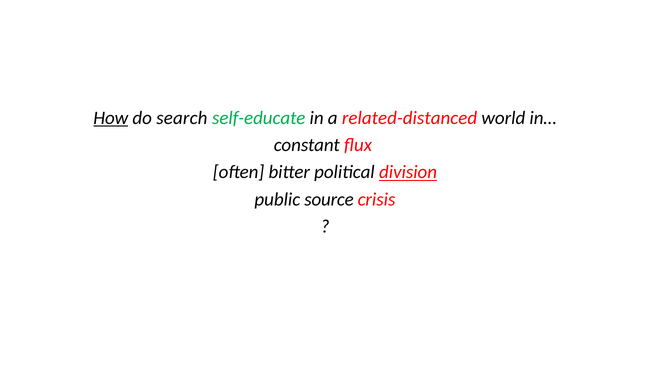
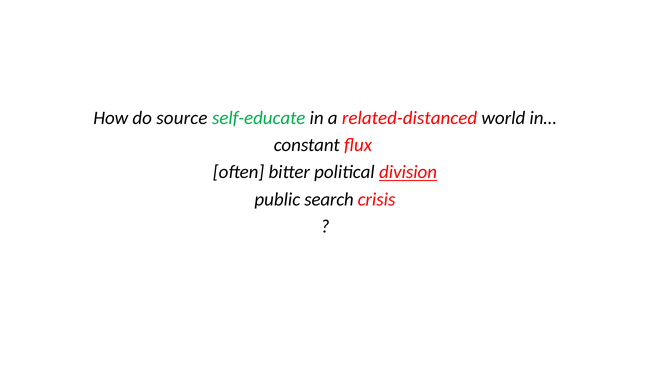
How underline: present -> none
search: search -> source
source: source -> search
